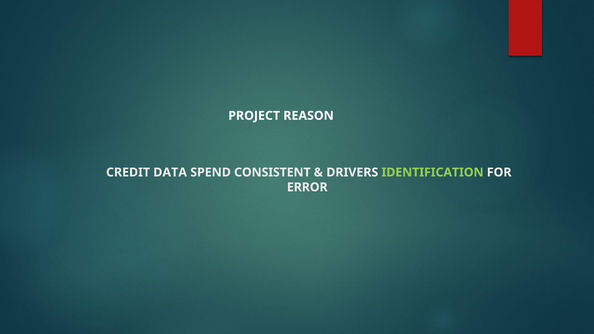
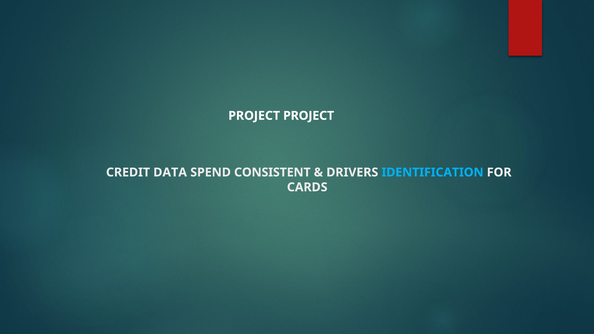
PROJECT REASON: REASON -> PROJECT
IDENTIFICATION colour: light green -> light blue
ERROR: ERROR -> CARDS
